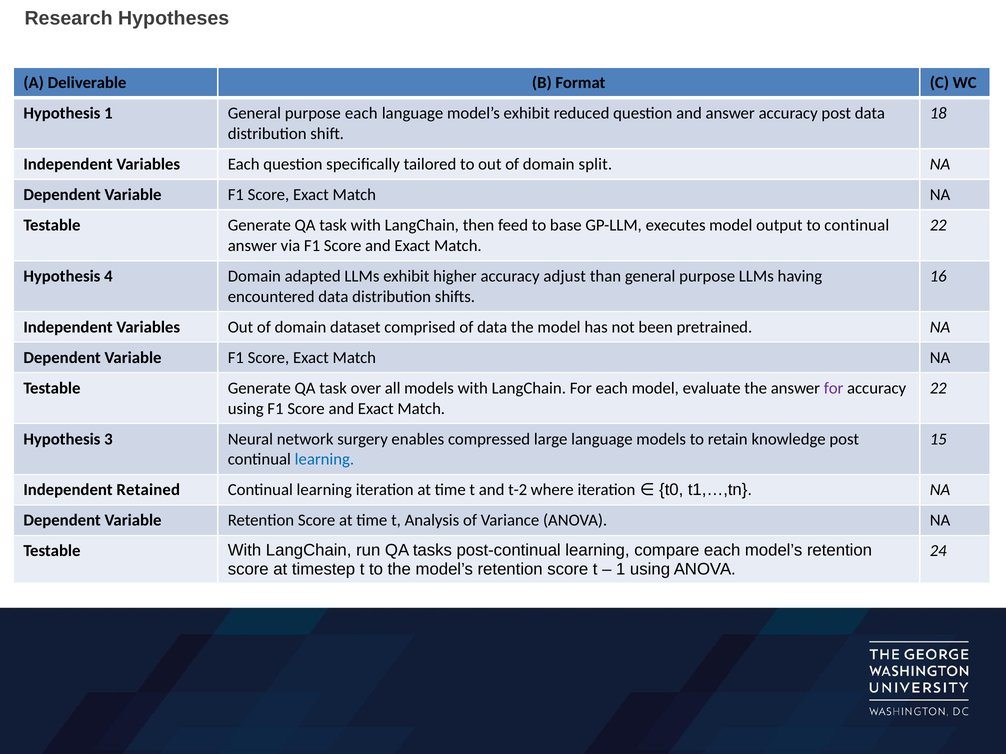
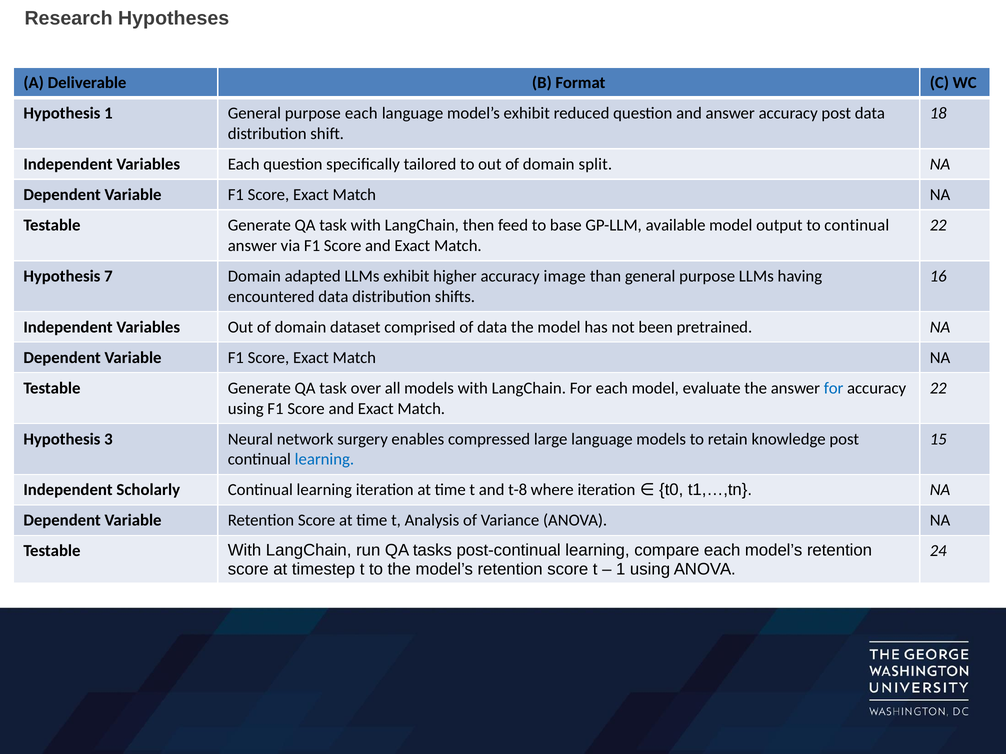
executes: executes -> available
4: 4 -> 7
adjust: adjust -> image
for at (834, 388) colour: purple -> blue
Retained: Retained -> Scholarly
t-2: t-2 -> t-8
